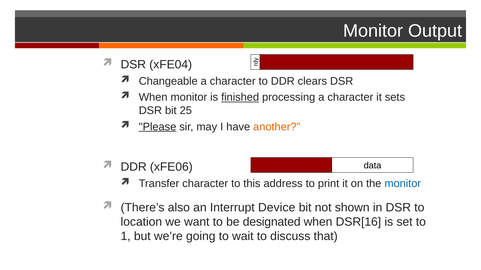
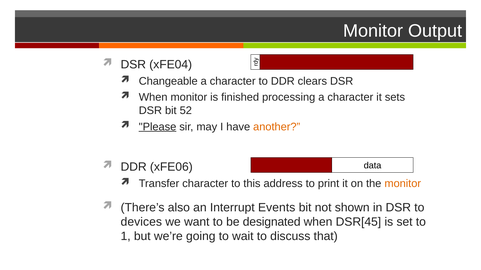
finished underline: present -> none
25: 25 -> 52
monitor at (403, 184) colour: blue -> orange
Device: Device -> Events
location: location -> devices
DSR[16: DSR[16 -> DSR[45
